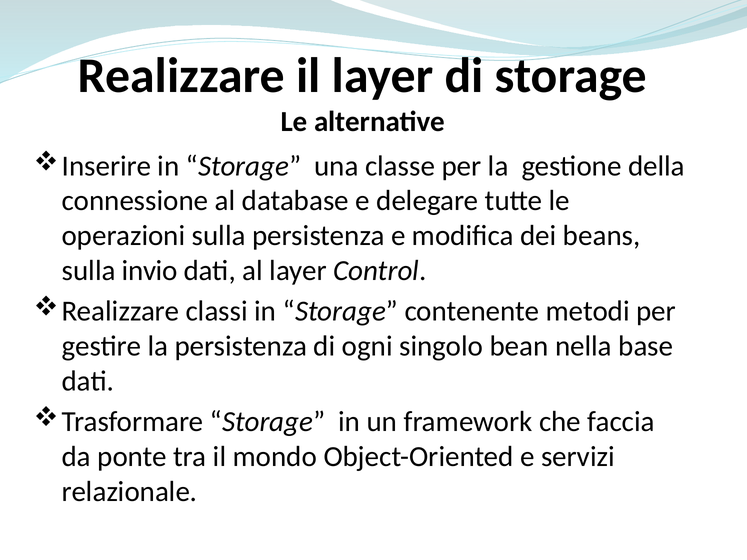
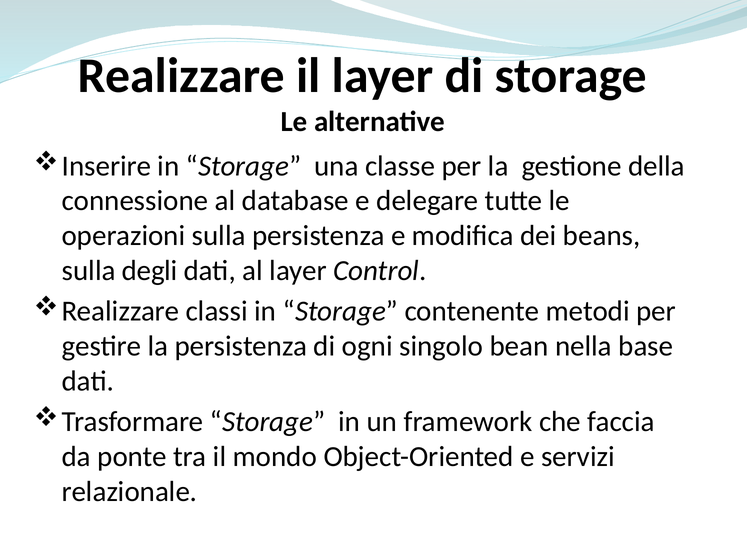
invio: invio -> degli
